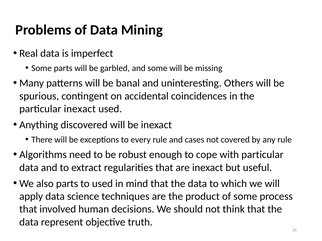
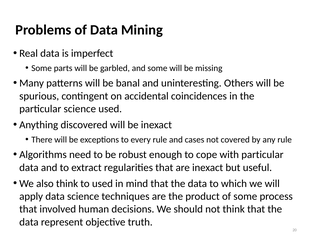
particular inexact: inexact -> science
also parts: parts -> think
